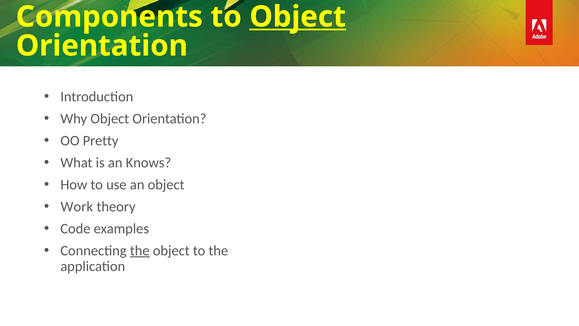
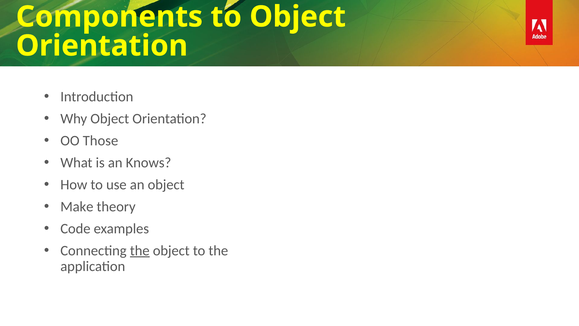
Object at (298, 17) underline: present -> none
Pretty: Pretty -> Those
Work: Work -> Make
